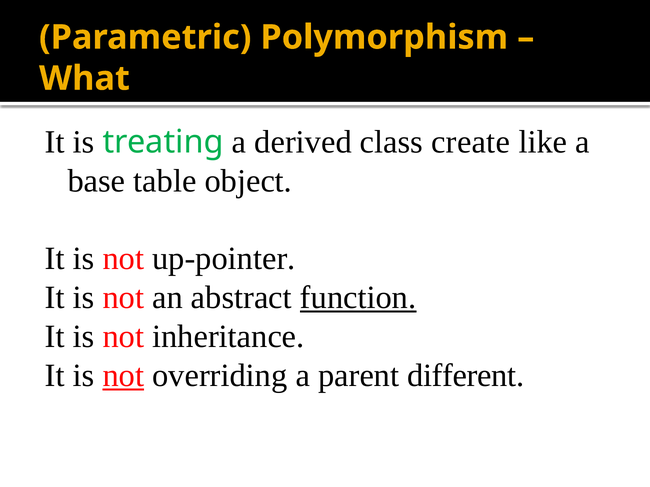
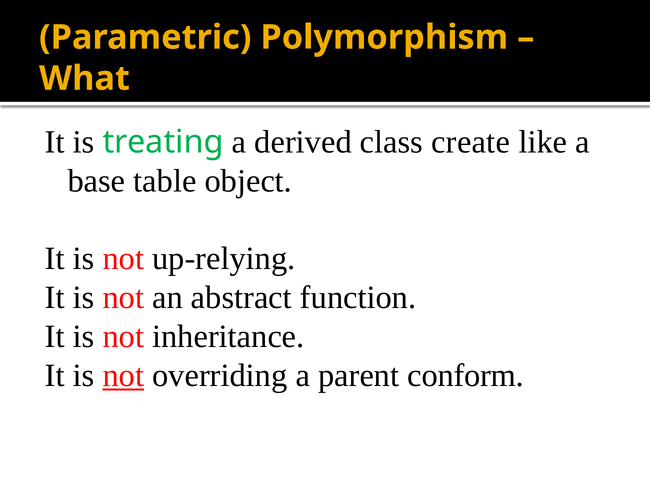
up-pointer: up-pointer -> up-relying
function underline: present -> none
different: different -> conform
